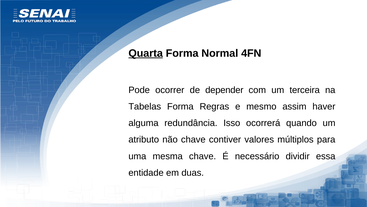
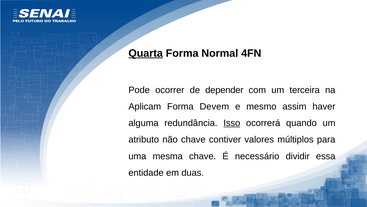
Tabelas: Tabelas -> Aplicam
Regras: Regras -> Devem
Isso underline: none -> present
